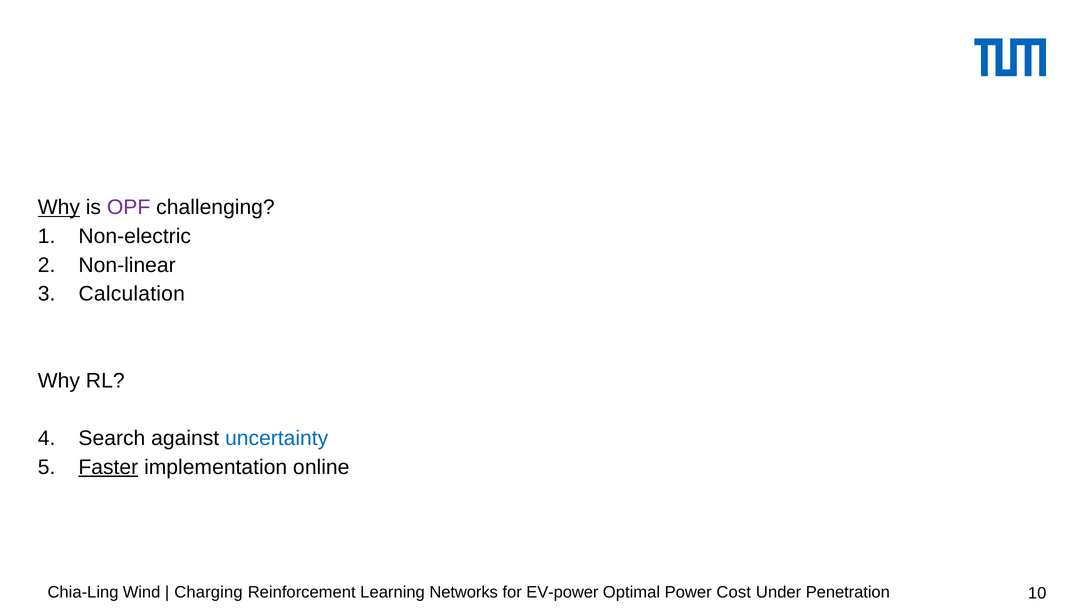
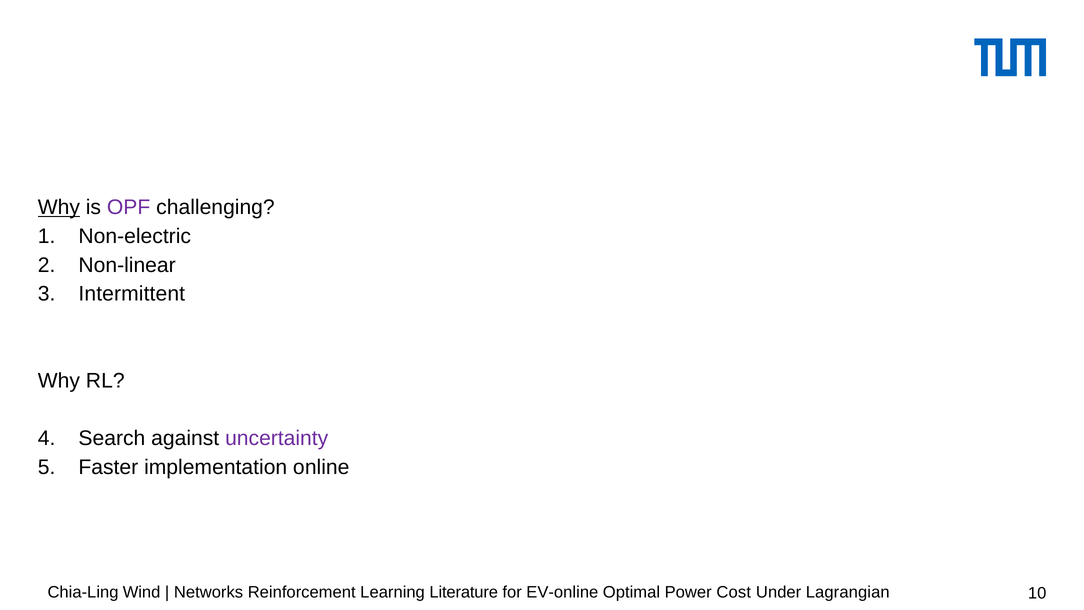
Calculation: Calculation -> Intermittent
uncertainty colour: blue -> purple
Faster underline: present -> none
Charging: Charging -> Networks
Networks: Networks -> Literature
EV-power: EV-power -> EV-online
Penetration: Penetration -> Lagrangian
